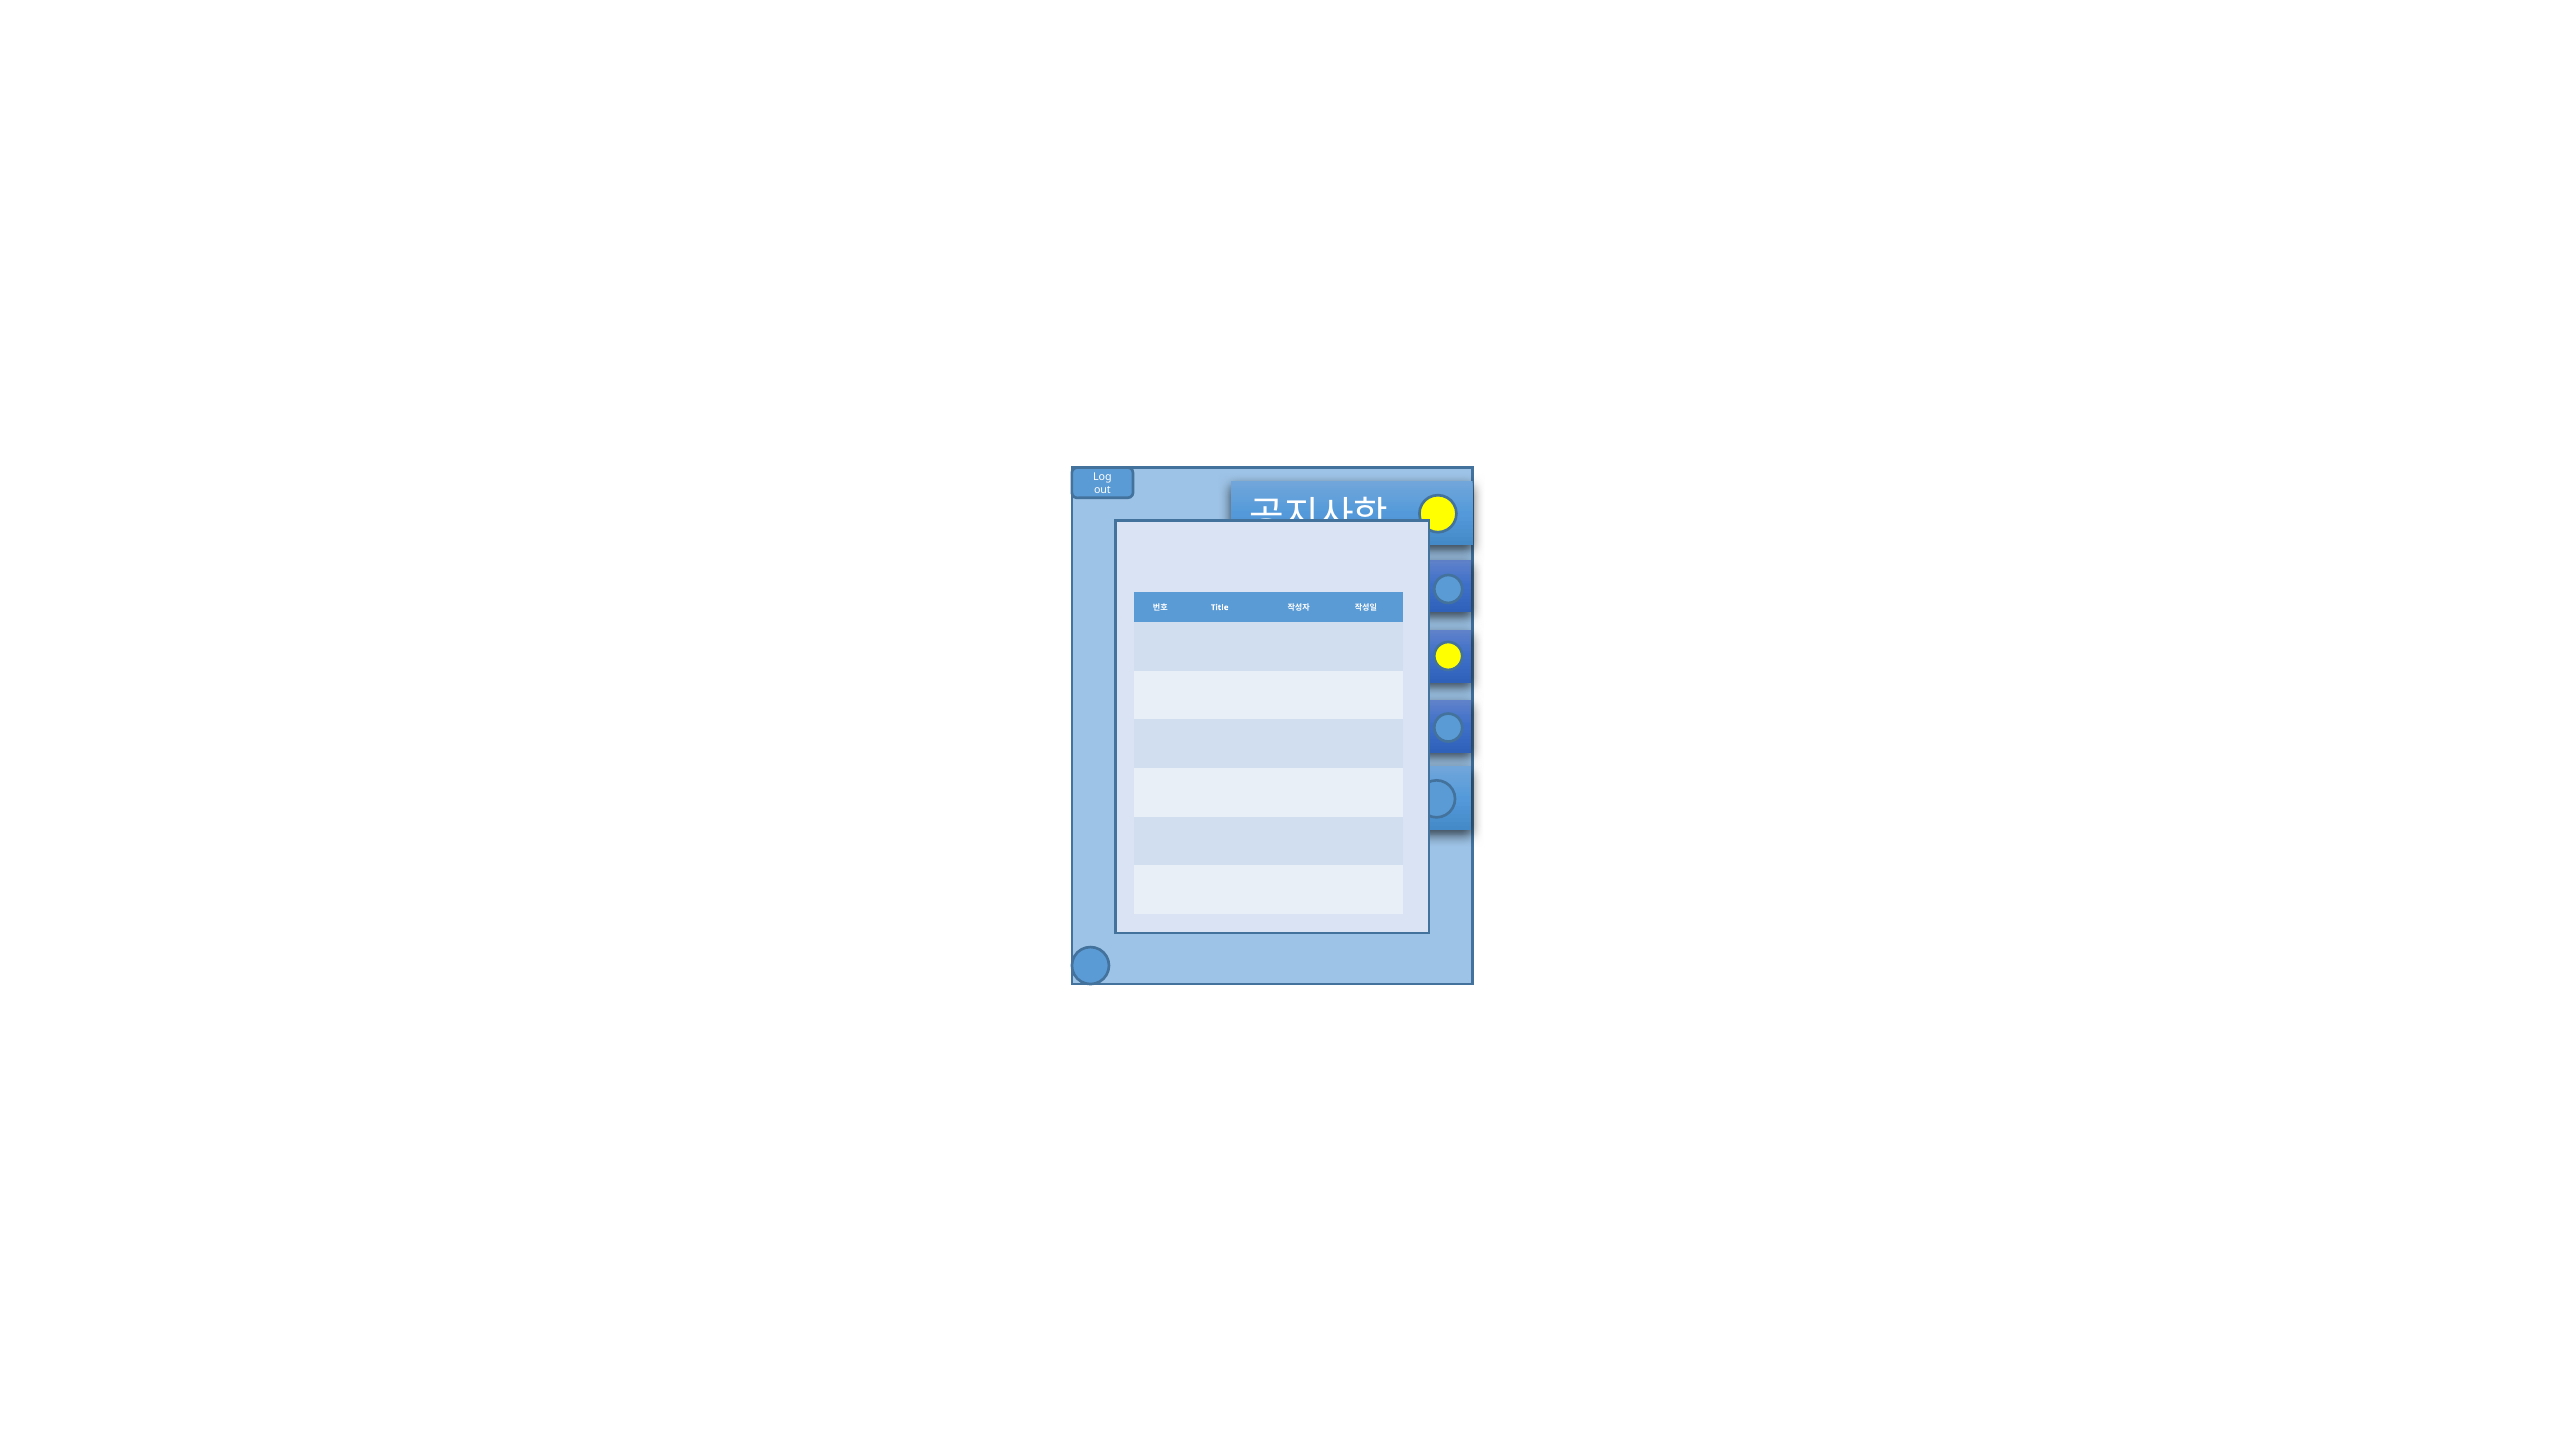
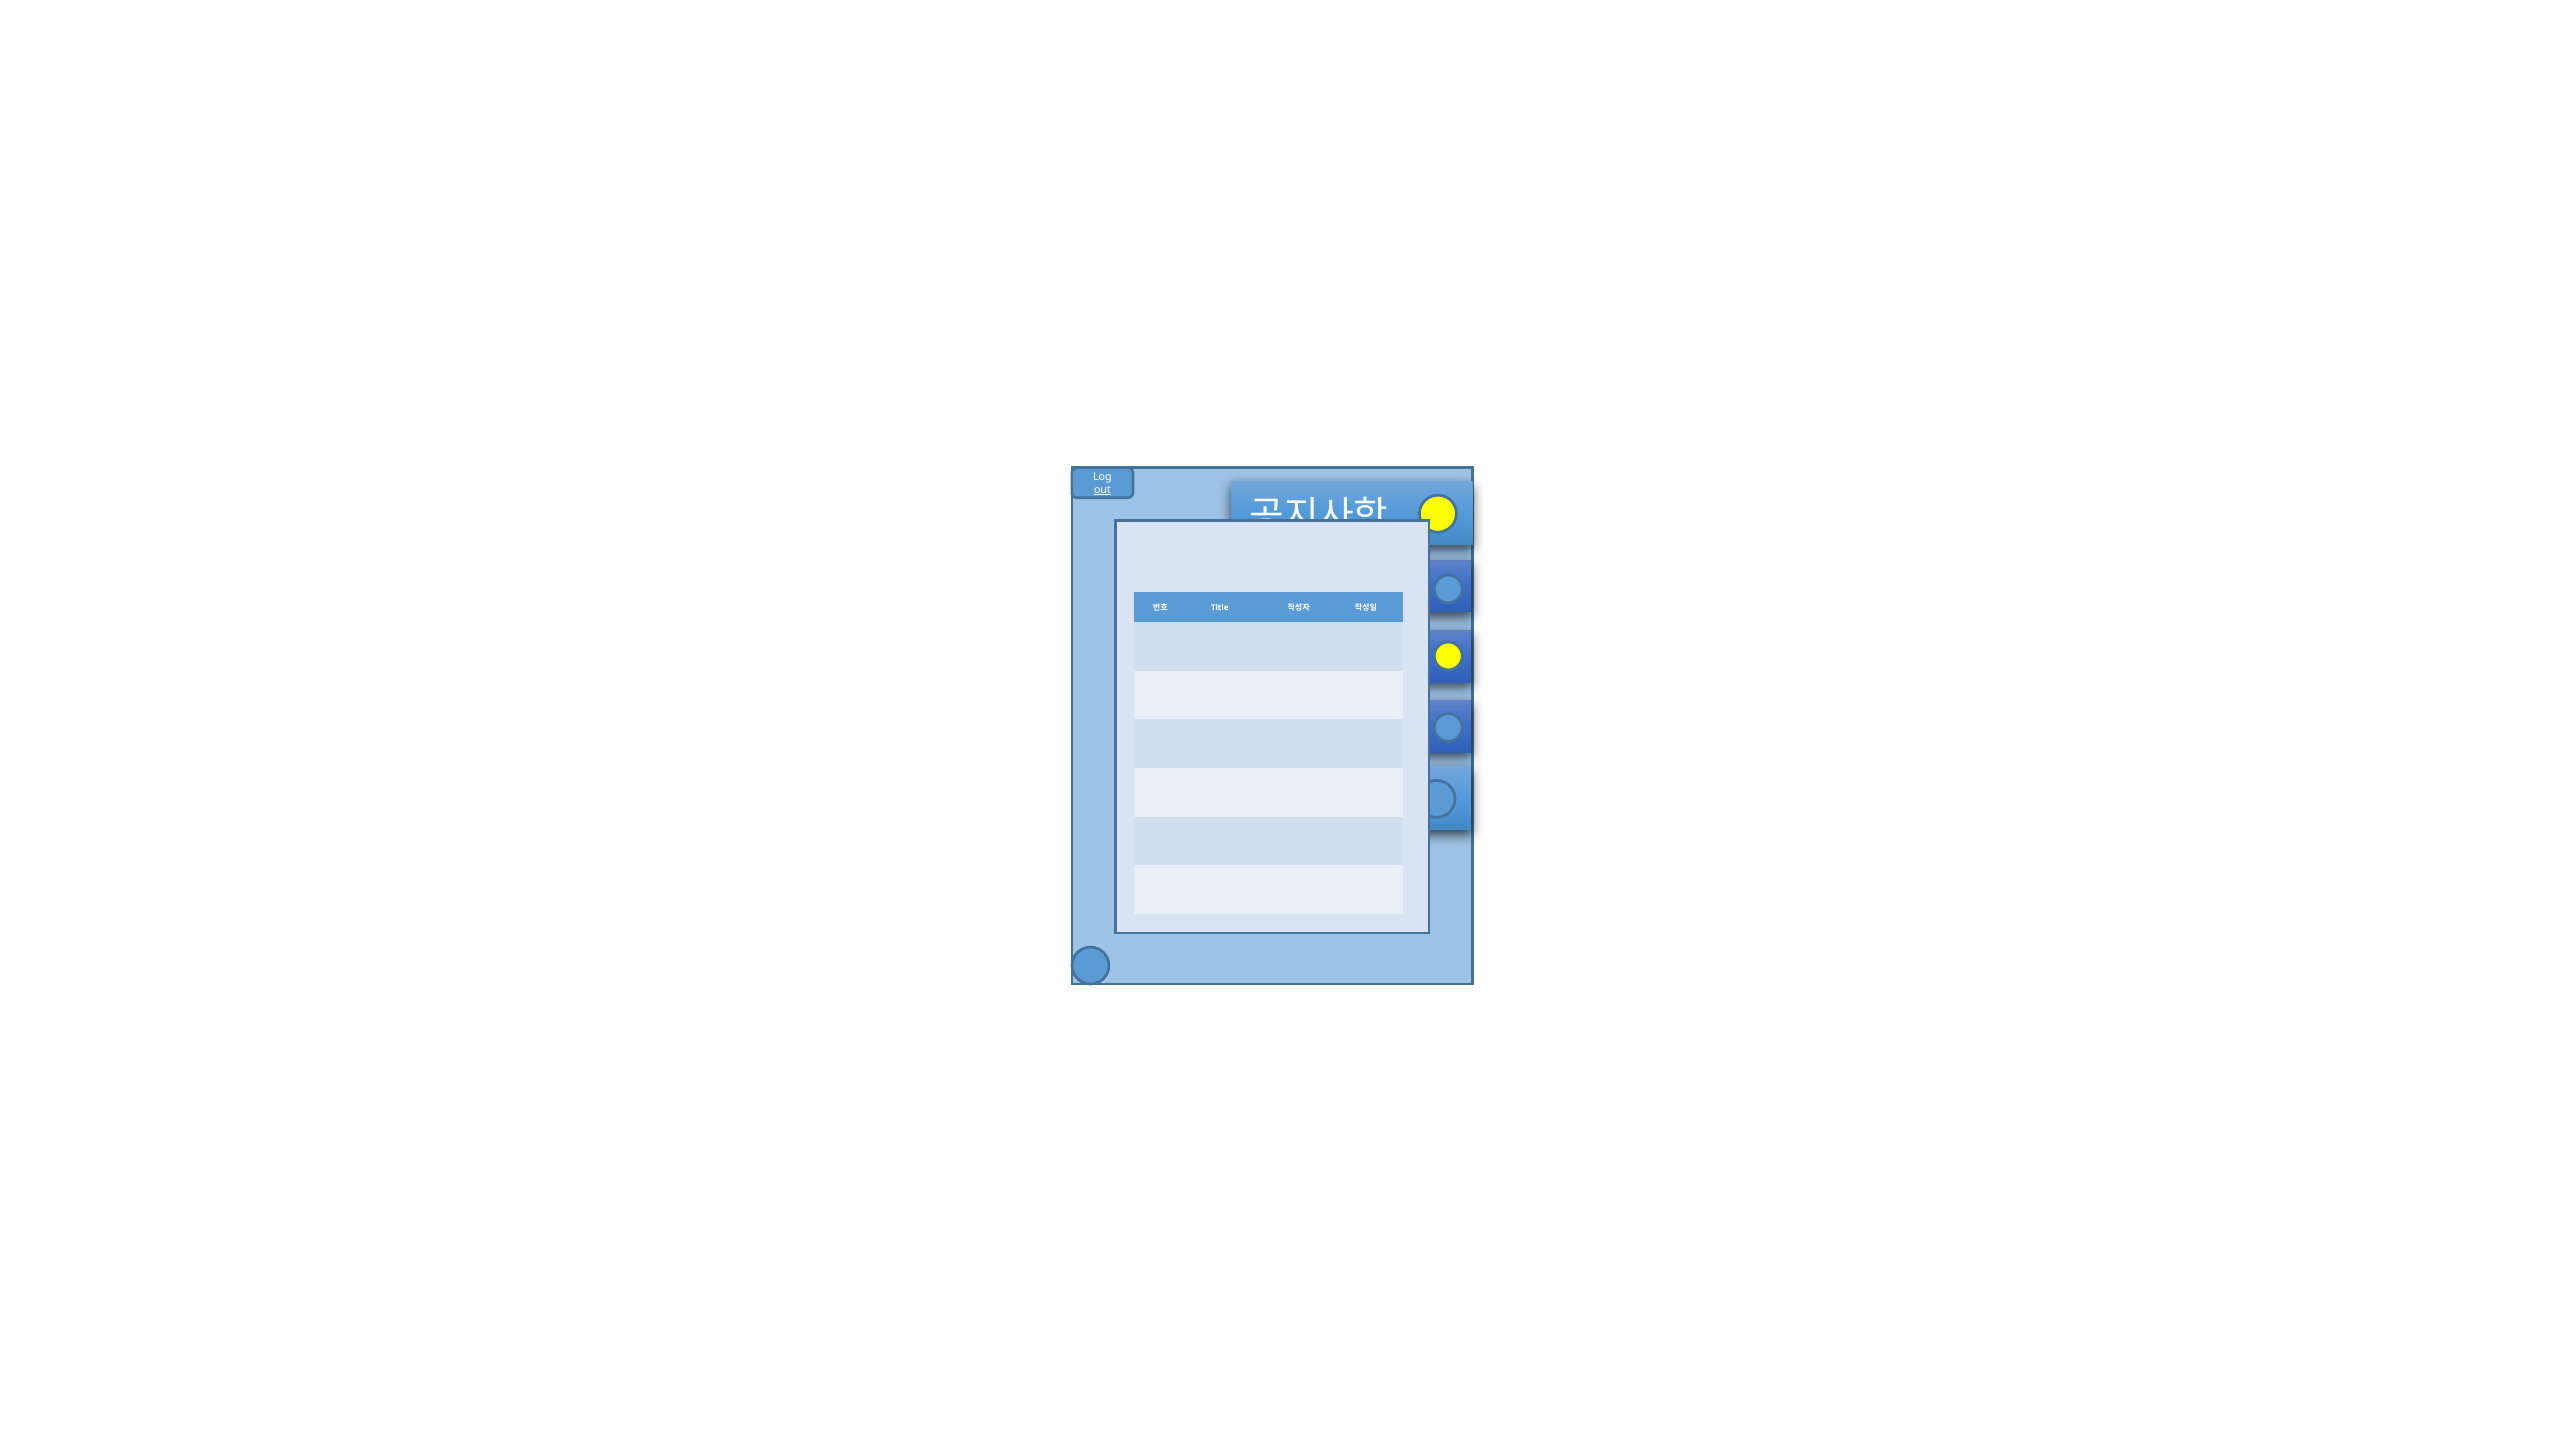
out underline: none -> present
